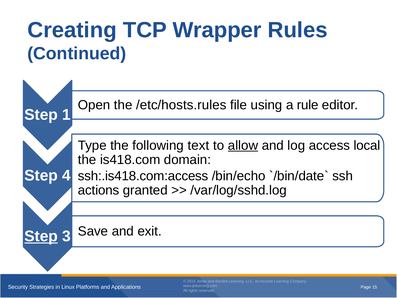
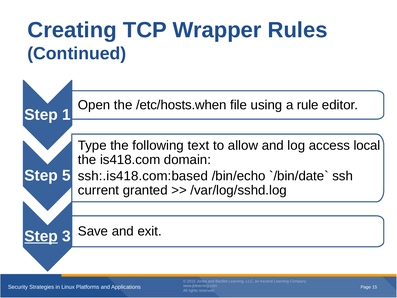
/etc/hosts.rules: /etc/hosts.rules -> /etc/hosts.when
allow underline: present -> none
4: 4 -> 5
ssh:.is418.com:access: ssh:.is418.com:access -> ssh:.is418.com:based
actions: actions -> current
